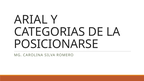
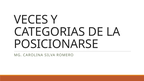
ARIAL: ARIAL -> VECES
